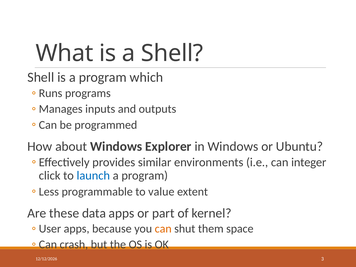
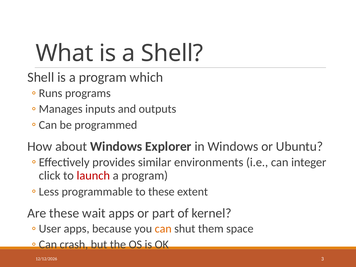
launch colour: blue -> red
to value: value -> these
data: data -> wait
